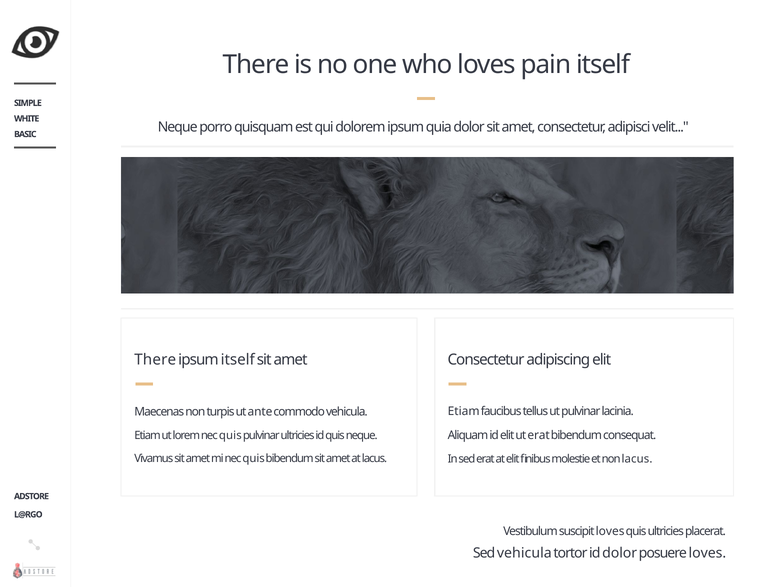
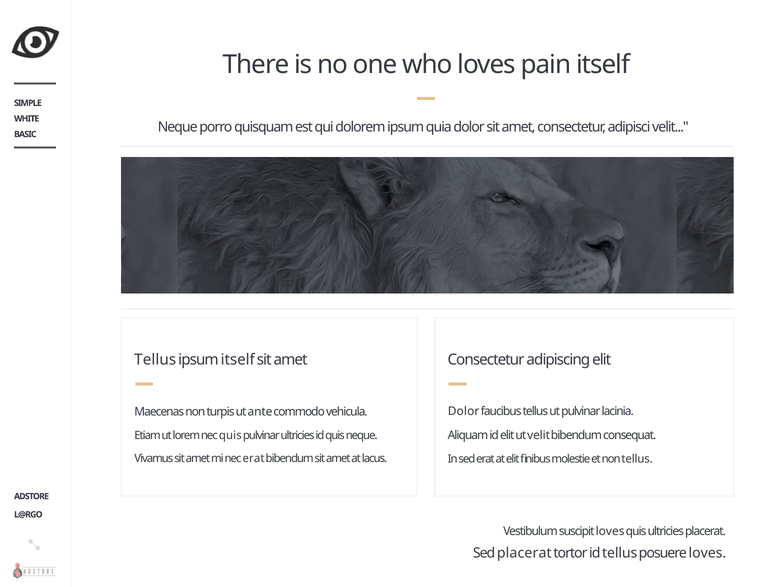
There at (155, 359): There -> Tellus
Etiam at (464, 411): Etiam -> Dolor
ut erat: erat -> velit
mi nec quis: quis -> erat
non lacus: lacus -> tellus
Sed vehicula: vehicula -> placerat
id dolor: dolor -> tellus
